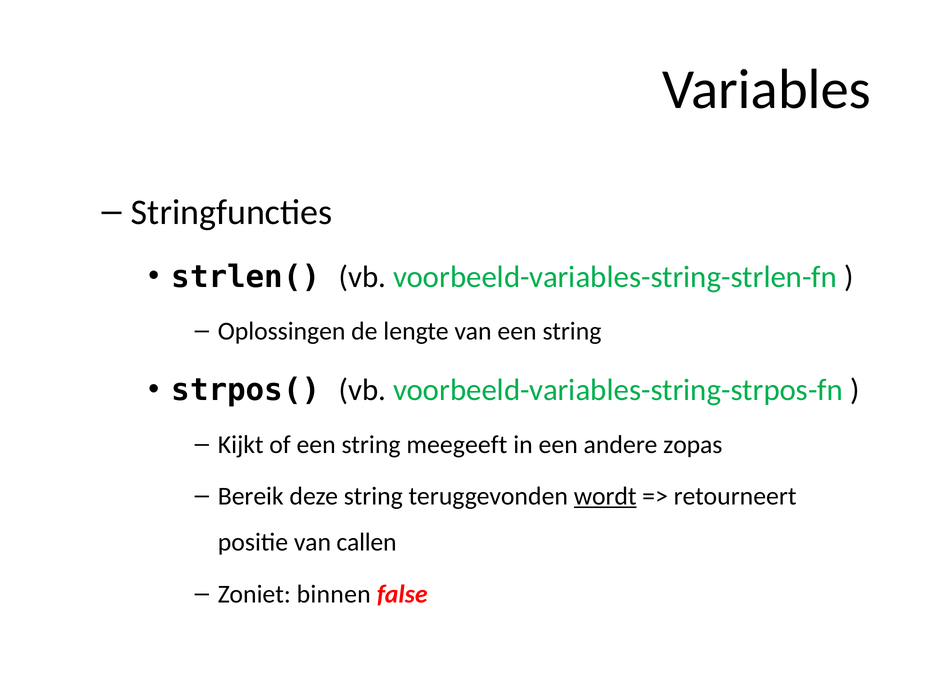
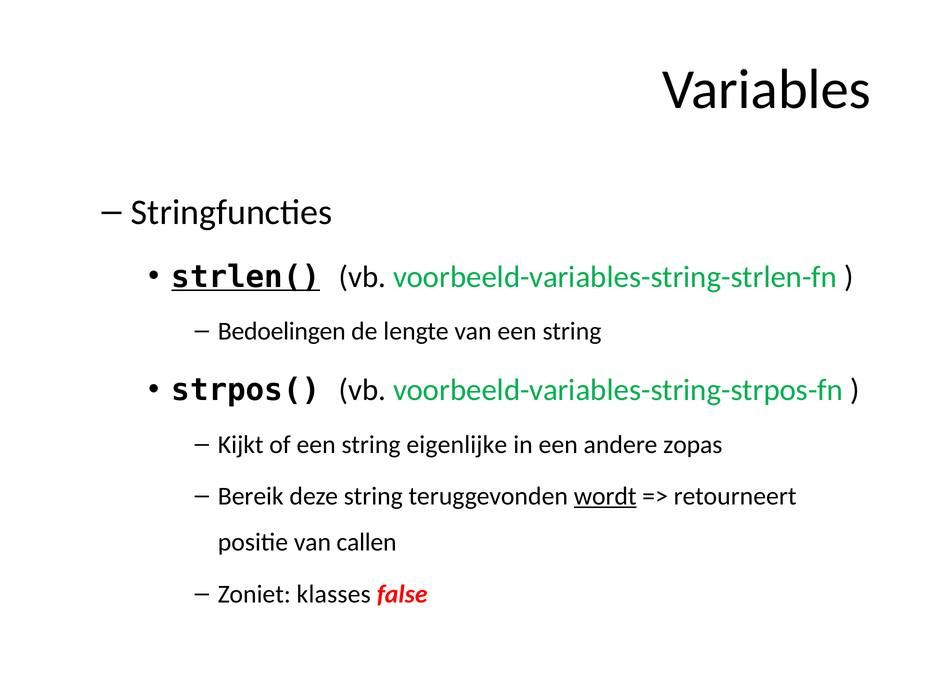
strlen( underline: none -> present
Oplossingen: Oplossingen -> Bedoelingen
meegeeft: meegeeft -> eigenlijke
binnen: binnen -> klasses
